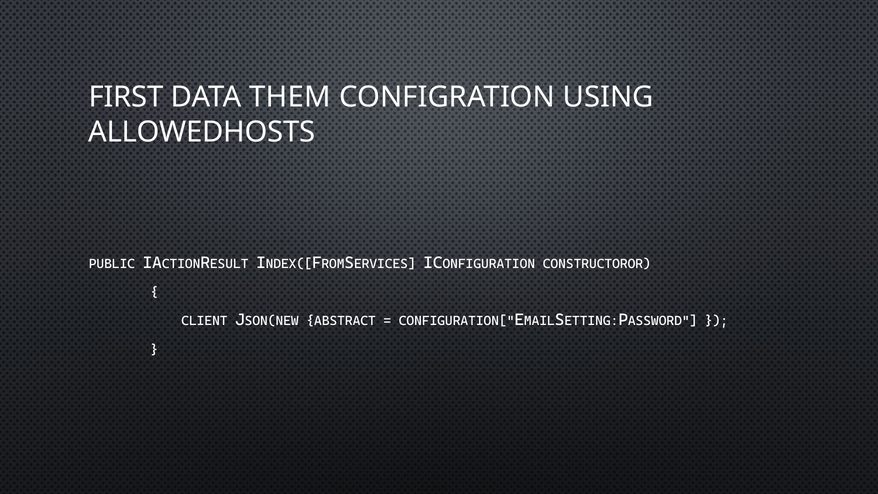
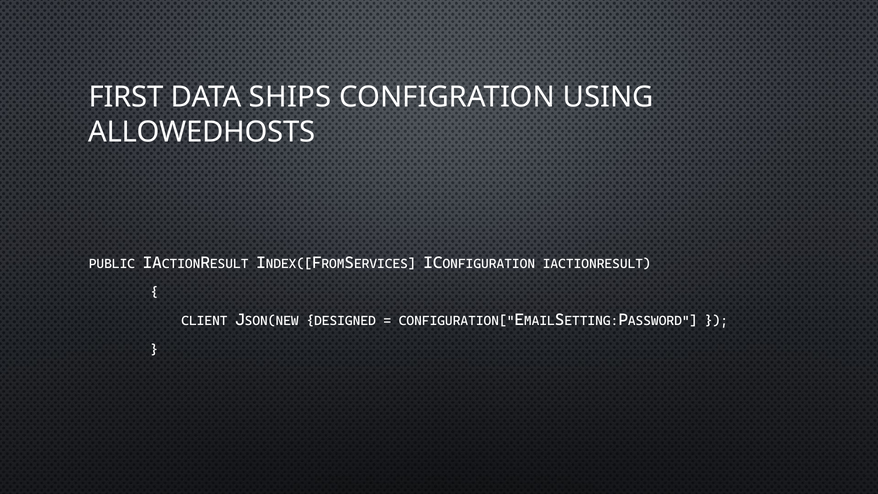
THEM: THEM -> SHIPS
CONSTRUCTOROR: CONSTRUCTOROR -> IACTIONRESULT
ABSTRACT: ABSTRACT -> DESIGNED
